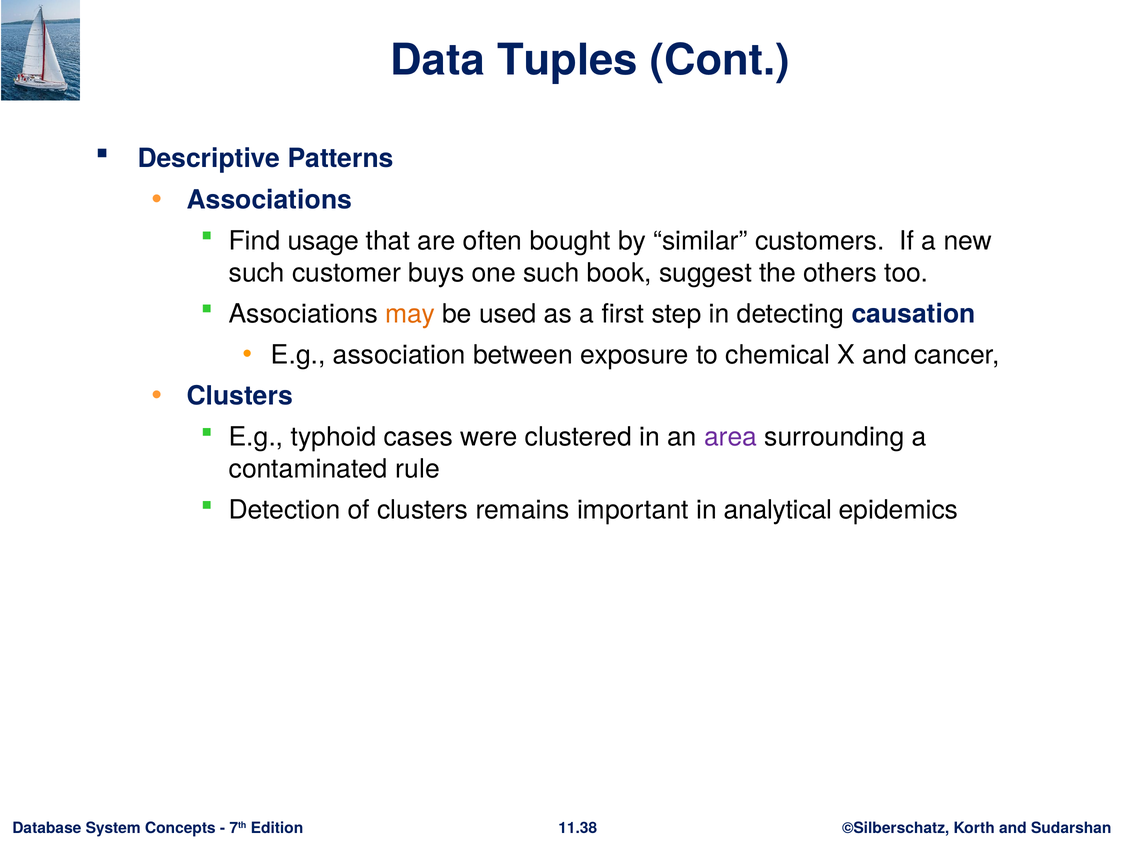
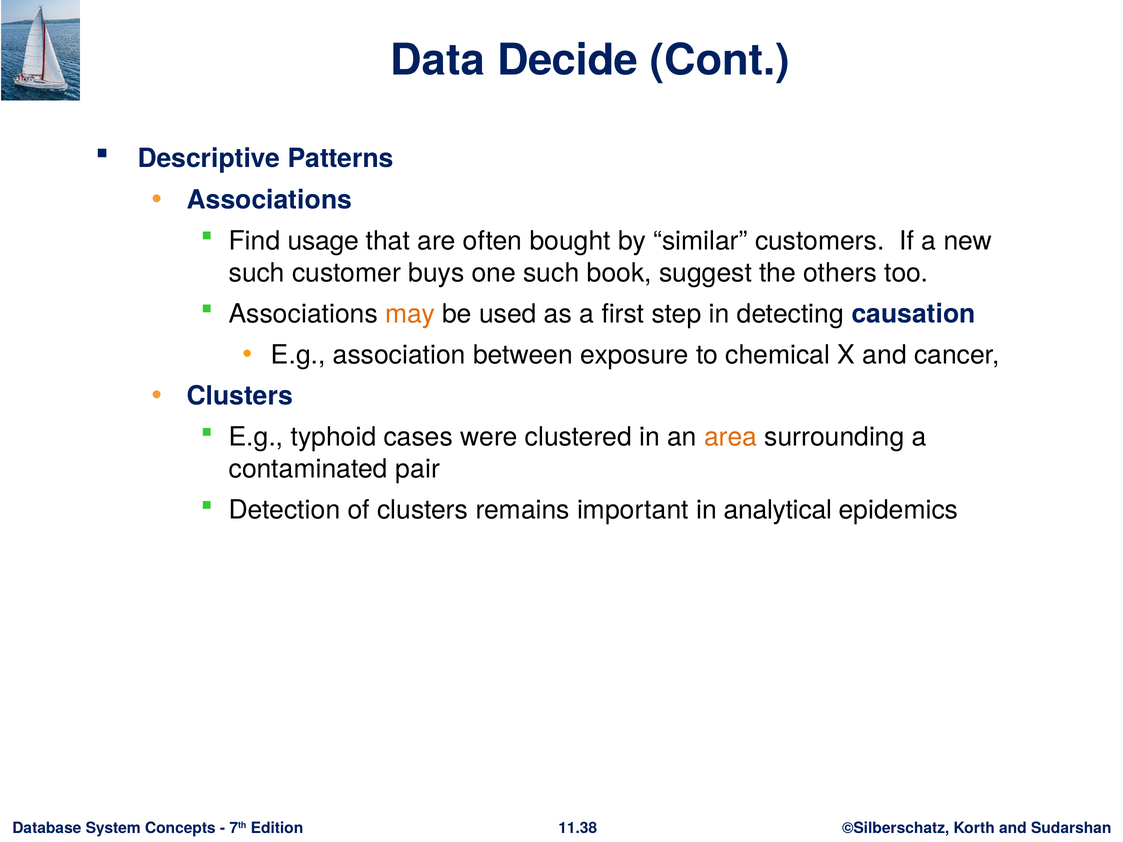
Tuples: Tuples -> Decide
area colour: purple -> orange
rule: rule -> pair
